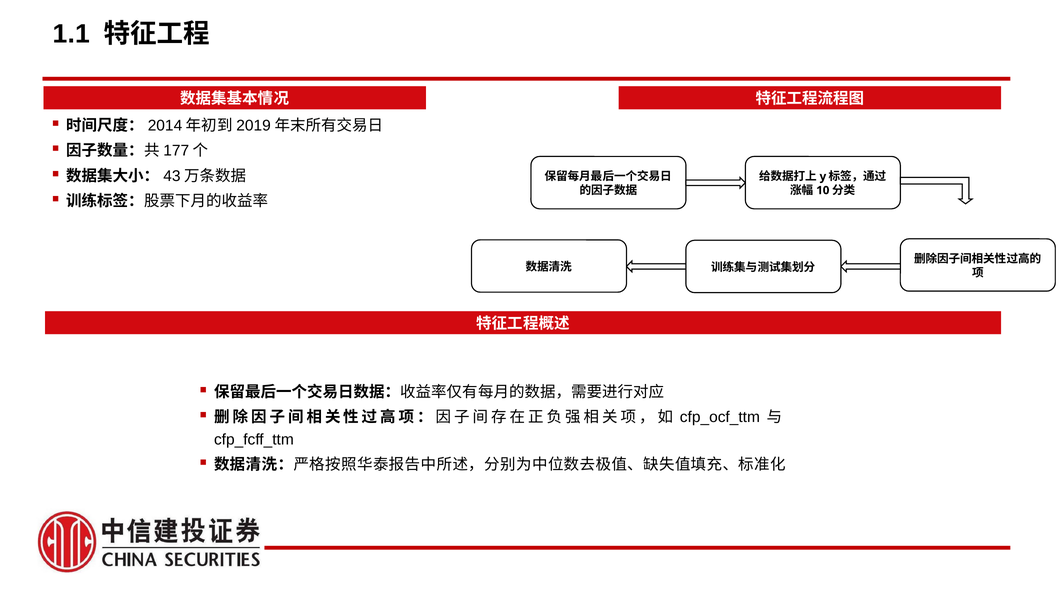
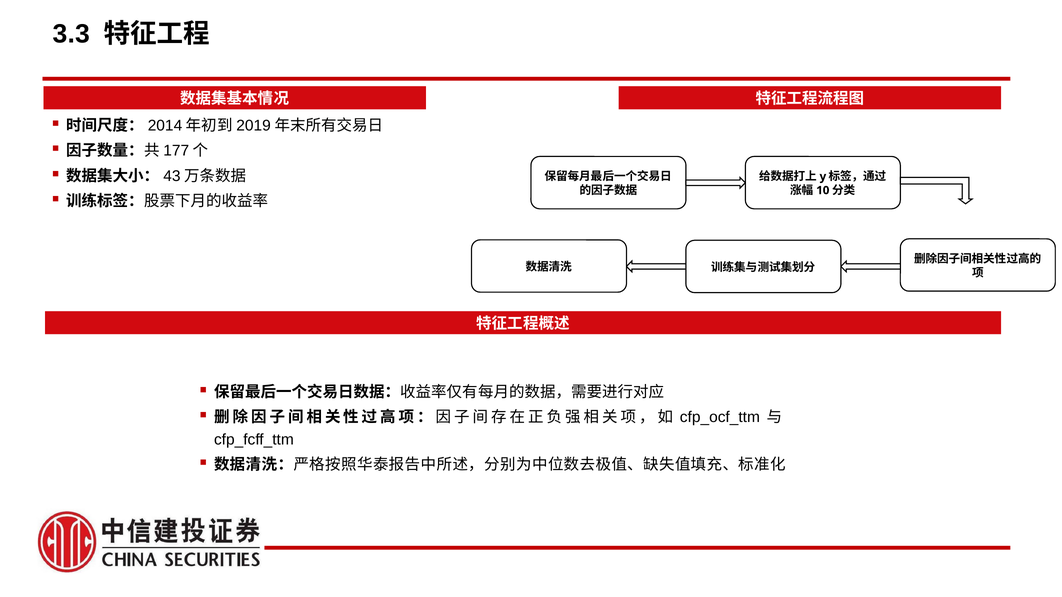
1.1: 1.1 -> 3.3
